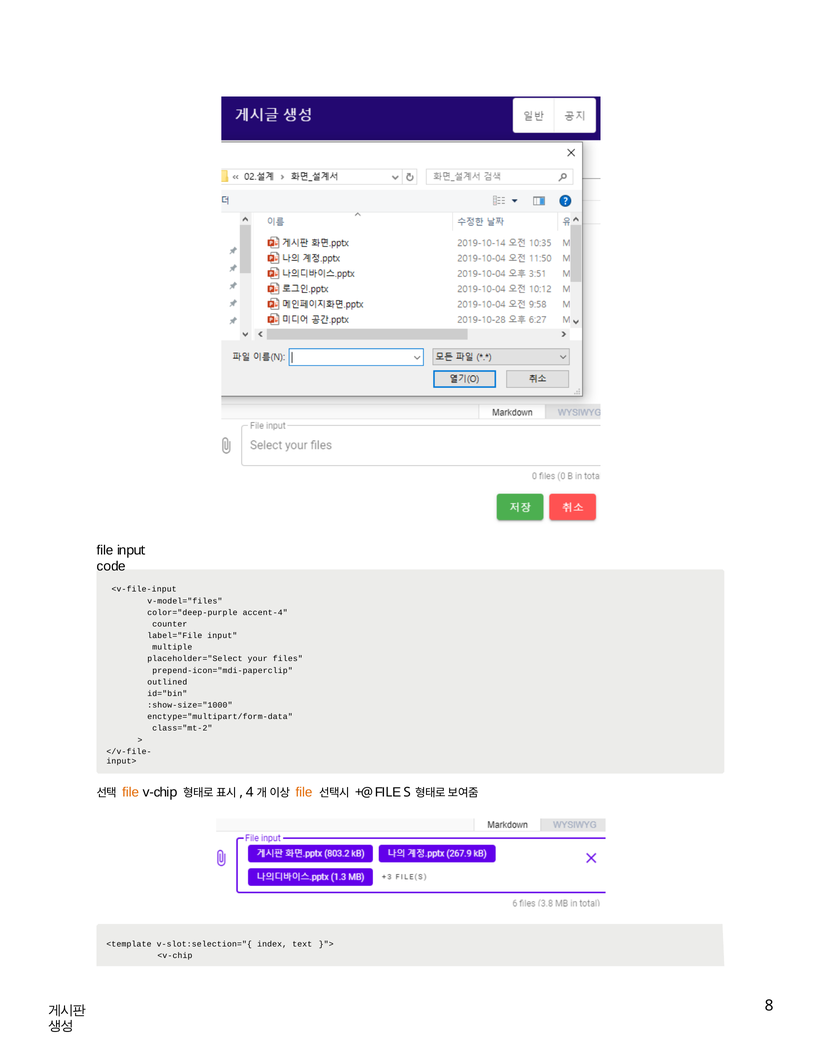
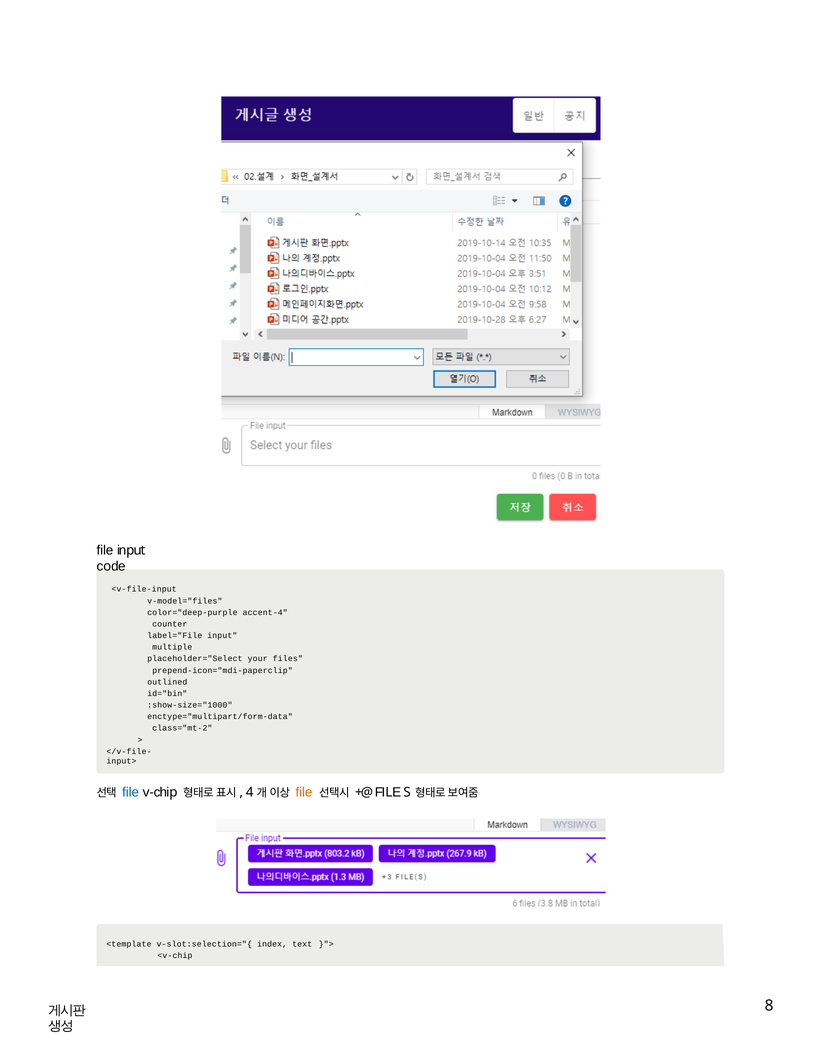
file at (131, 792) colour: orange -> blue
